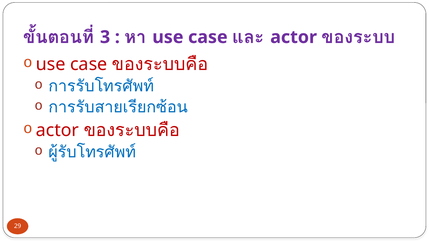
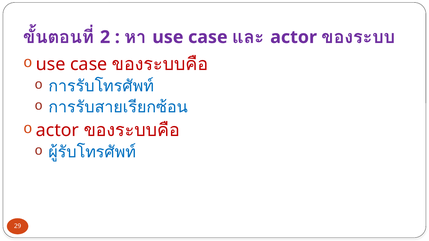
3: 3 -> 2
